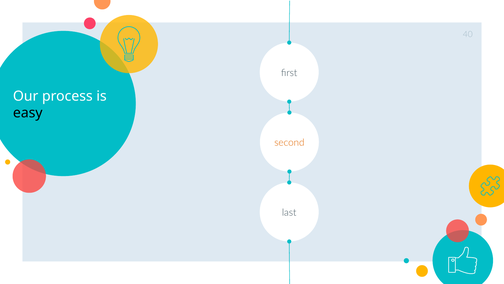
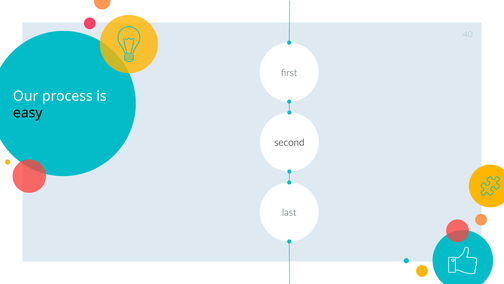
second colour: orange -> black
